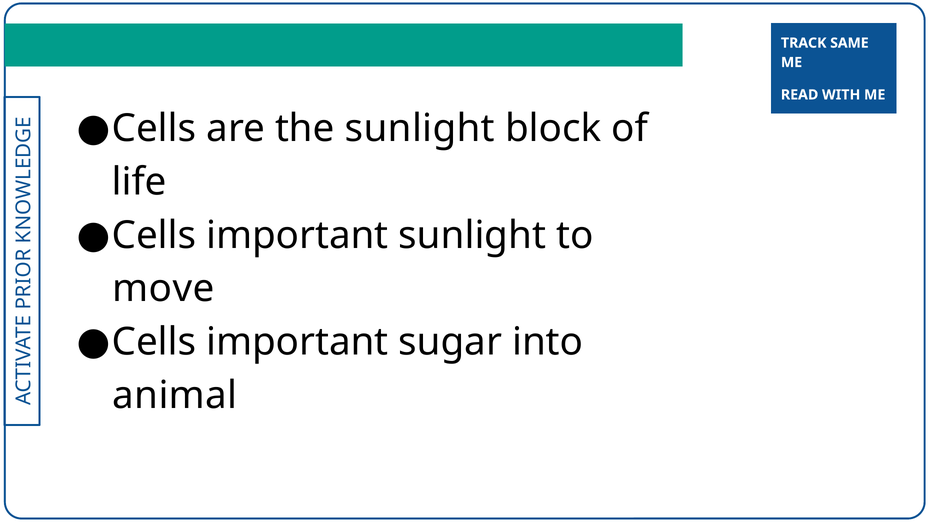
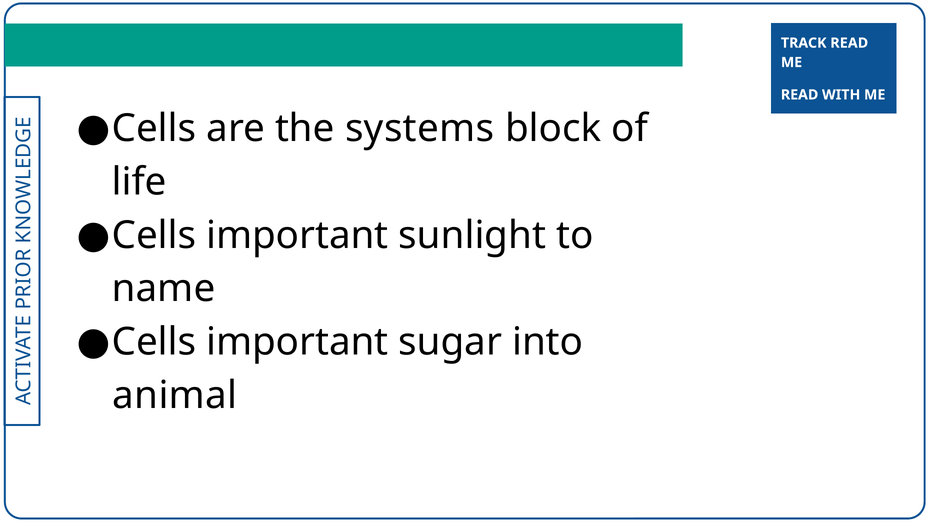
TRACK SAME: SAME -> READ
the sunlight: sunlight -> systems
move: move -> name
